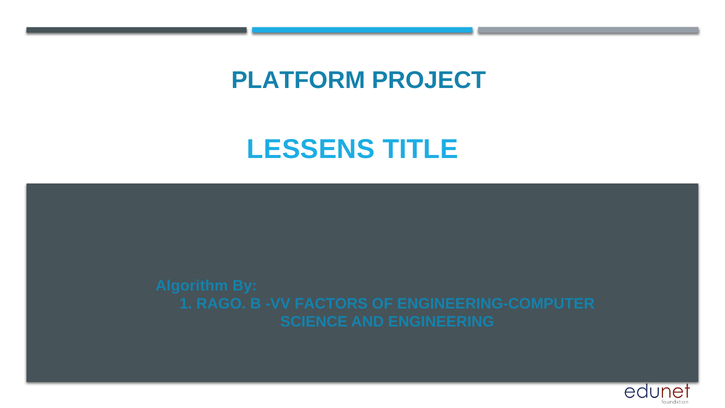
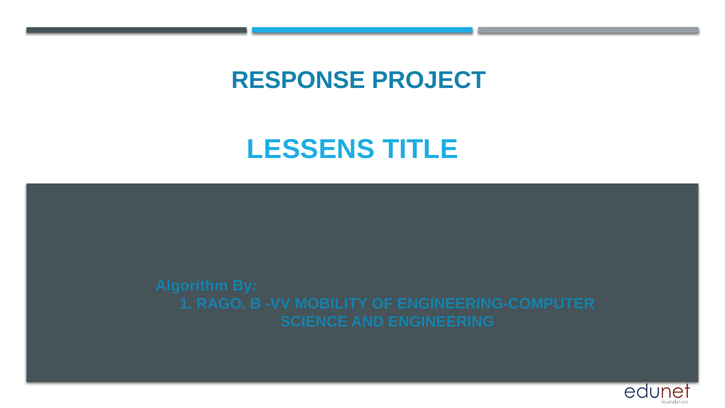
PLATFORM: PLATFORM -> RESPONSE
FACTORS: FACTORS -> MOBILITY
